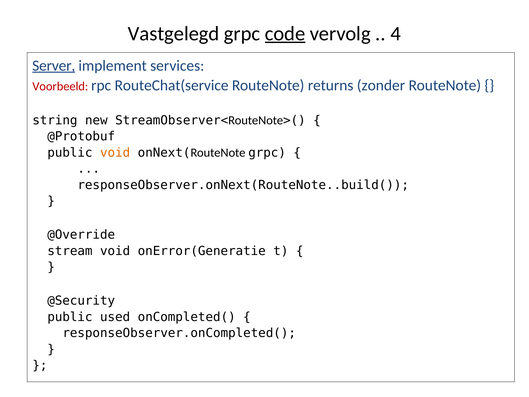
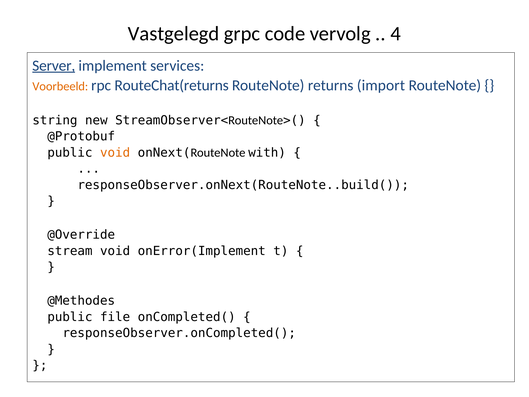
code underline: present -> none
Voorbeeld colour: red -> orange
RouteChat(service: RouteChat(service -> RouteChat(returns
zonder: zonder -> import
onNext(RouteNote grpc: grpc -> with
onError(Generatie: onError(Generatie -> onError(Implement
@Security: @Security -> @Methodes
used: used -> file
